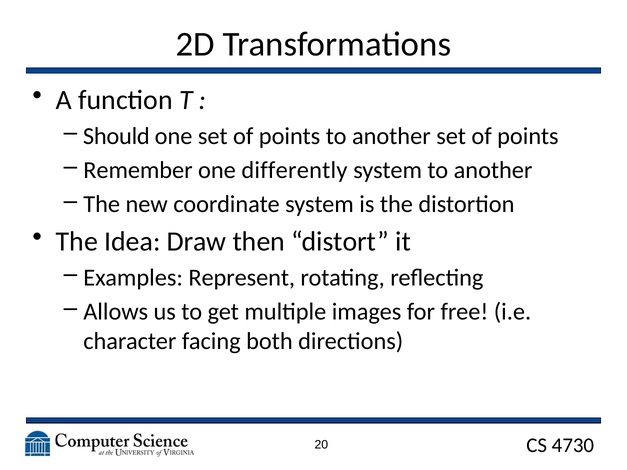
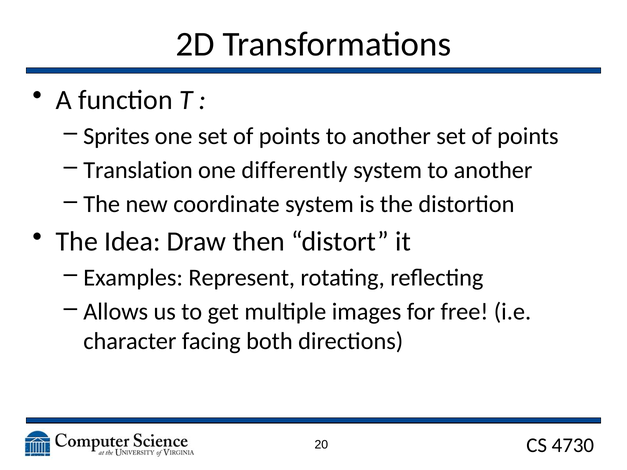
Should: Should -> Sprites
Remember: Remember -> Translation
